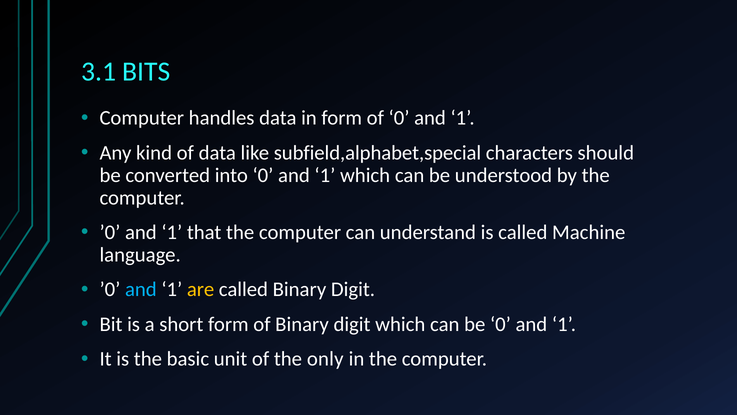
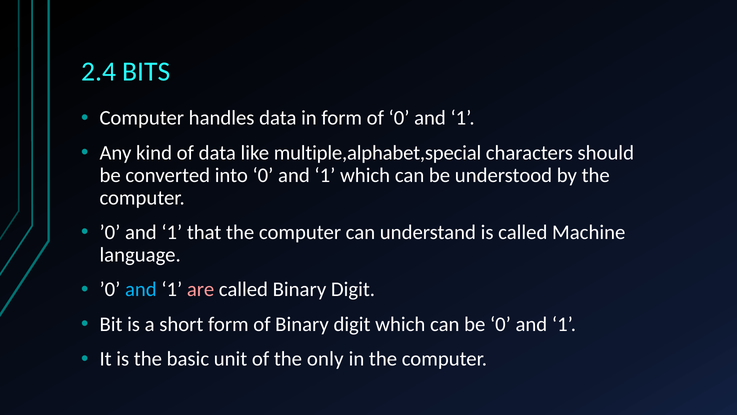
3.1: 3.1 -> 2.4
subfield,alphabet,special: subfield,alphabet,special -> multiple,alphabet,special
are colour: yellow -> pink
